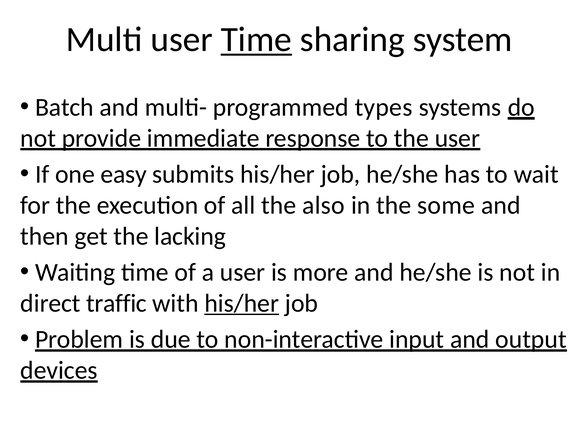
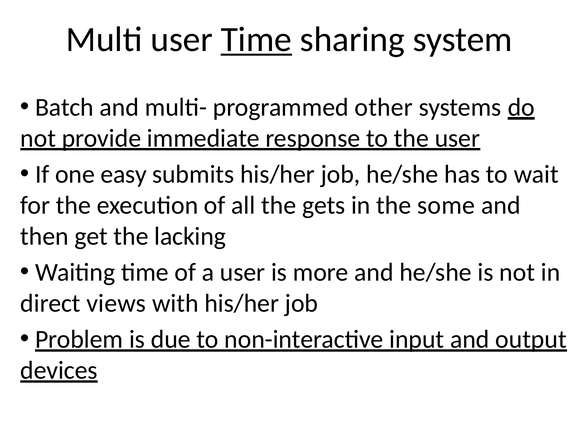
types: types -> other
also: also -> gets
traffic: traffic -> views
his/her at (242, 303) underline: present -> none
